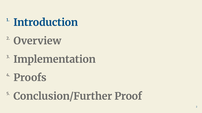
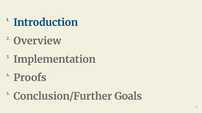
Proof: Proof -> Goals
